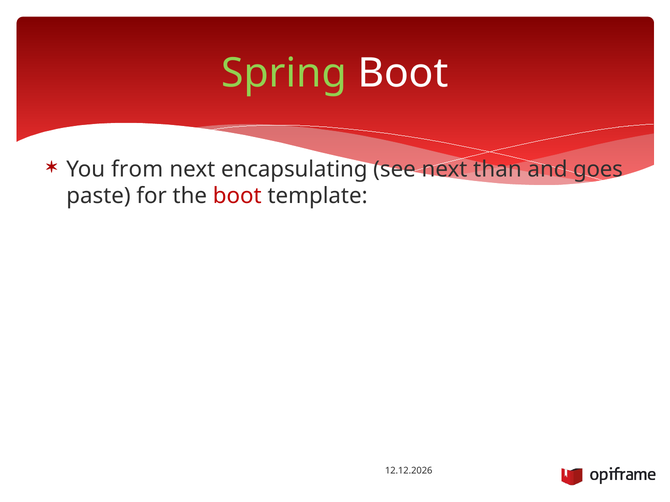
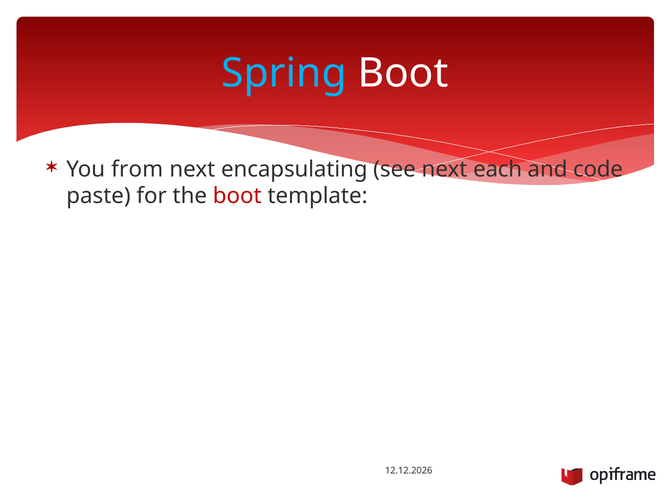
Spring colour: light green -> light blue
than: than -> each
goes: goes -> code
